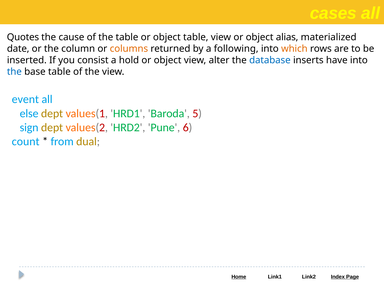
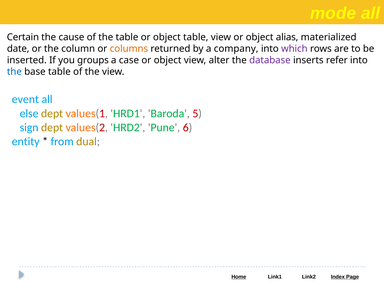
cases: cases -> mode
Quotes: Quotes -> Certain
following: following -> company
which colour: orange -> purple
consist: consist -> groups
hold: hold -> case
database colour: blue -> purple
have: have -> refer
count: count -> entity
